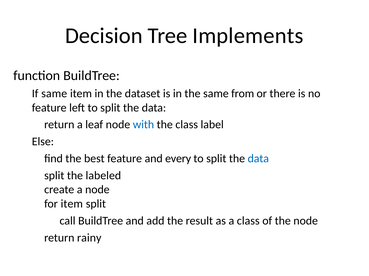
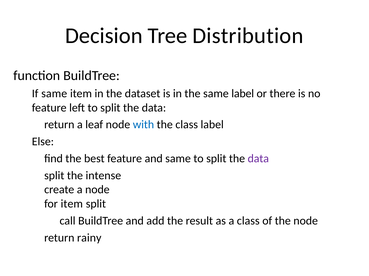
Implements: Implements -> Distribution
same from: from -> label
and every: every -> same
data at (258, 159) colour: blue -> purple
labeled: labeled -> intense
